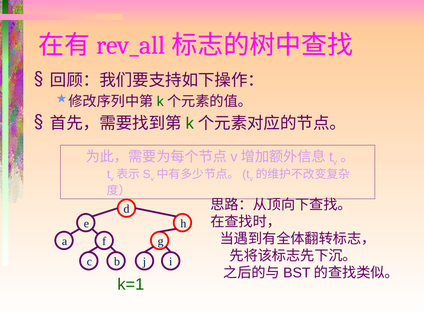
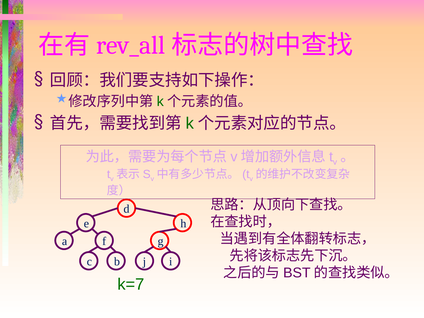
k=1: k=1 -> k=7
